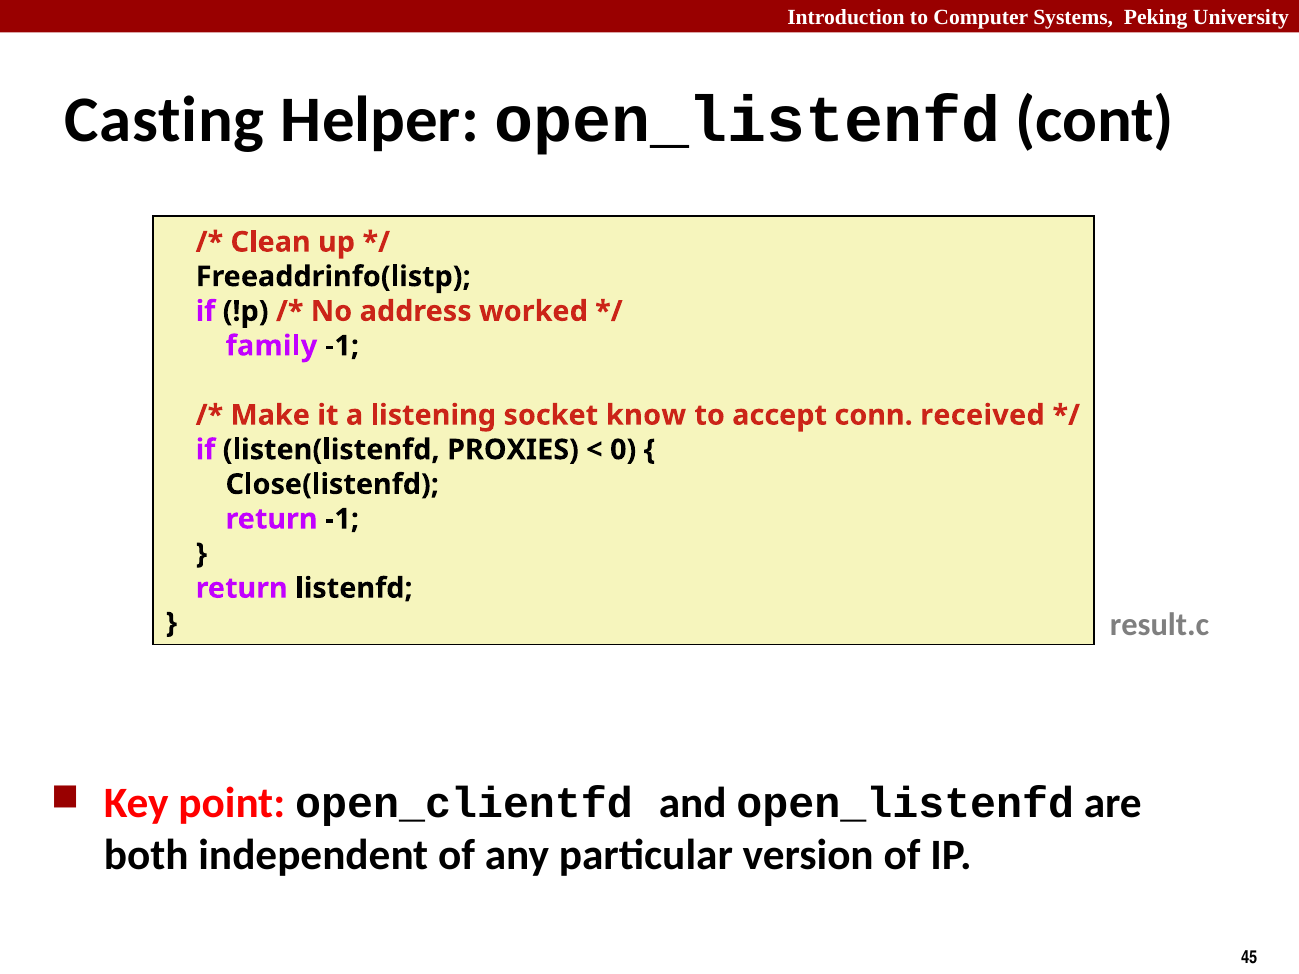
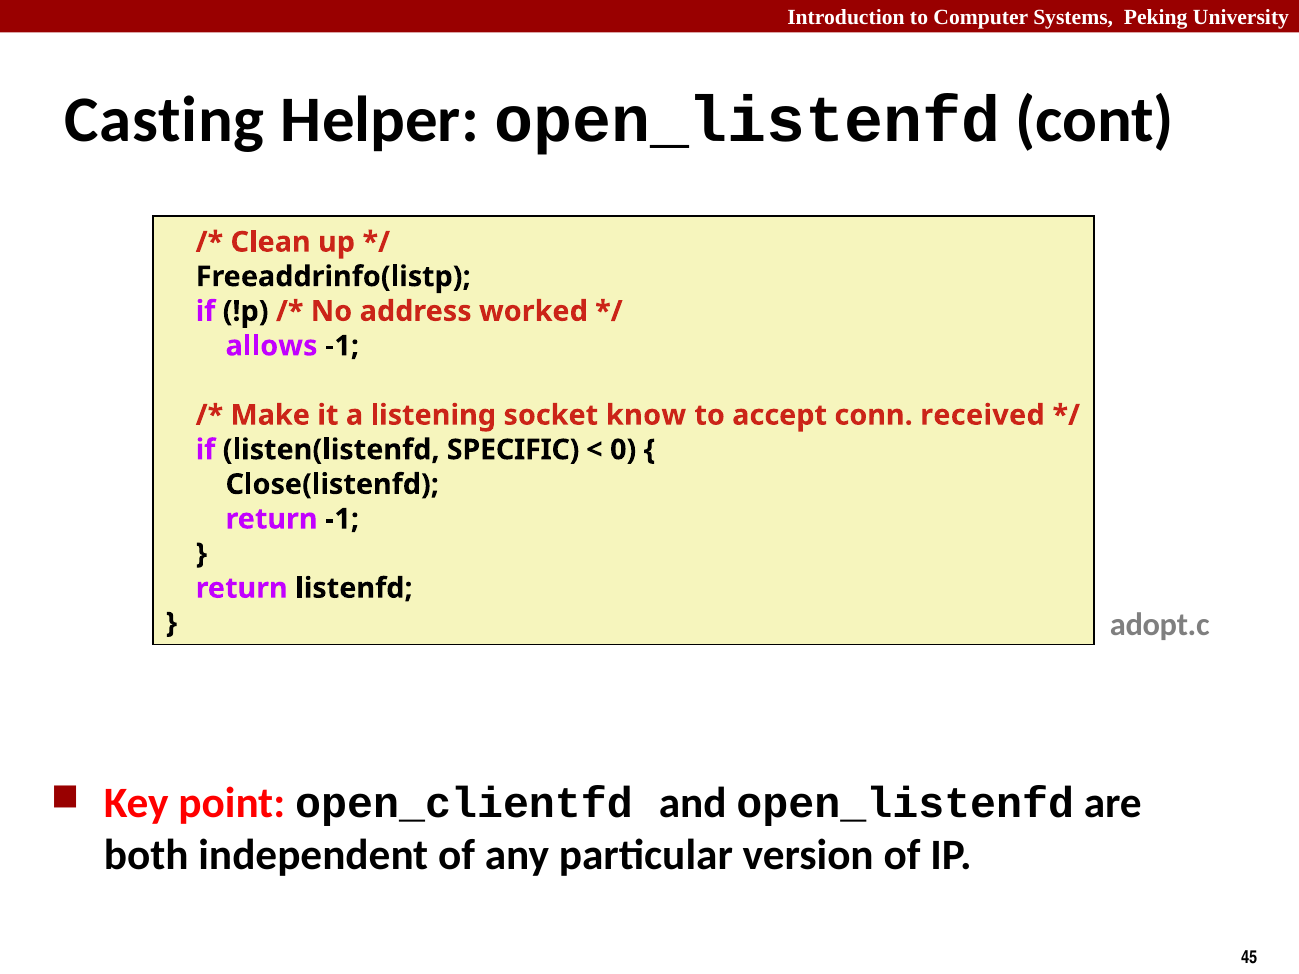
family: family -> allows
PROXIES: PROXIES -> SPECIFIC
result.c: result.c -> adopt.c
